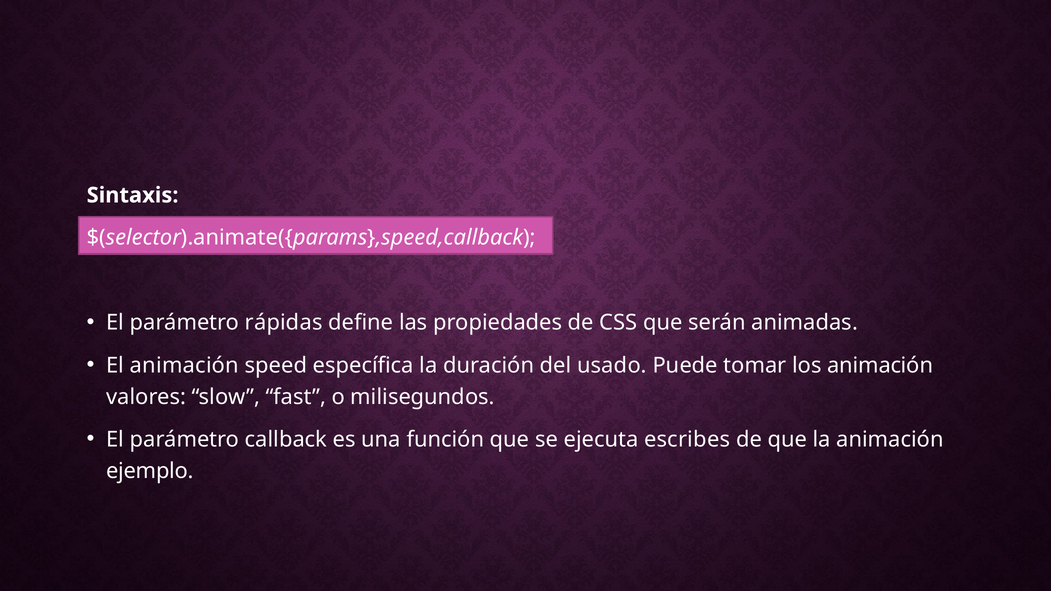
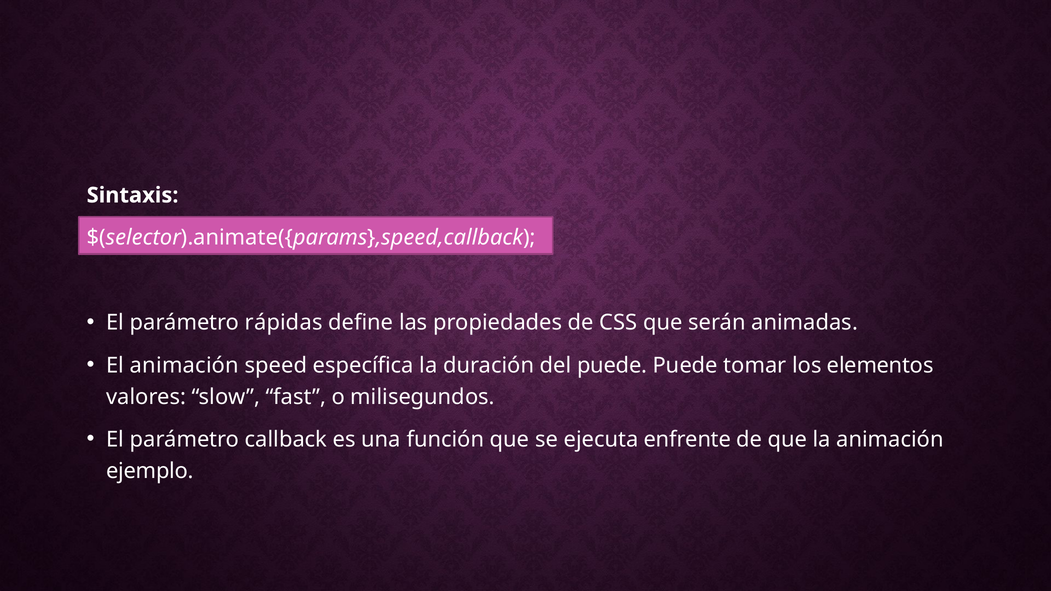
del usado: usado -> puede
los animación: animación -> elementos
escribes: escribes -> enfrente
